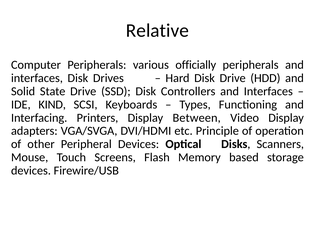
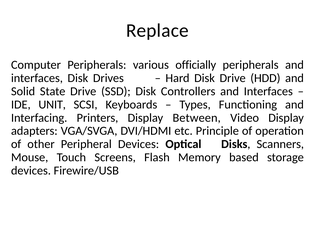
Relative: Relative -> Replace
KIND: KIND -> UNIT
